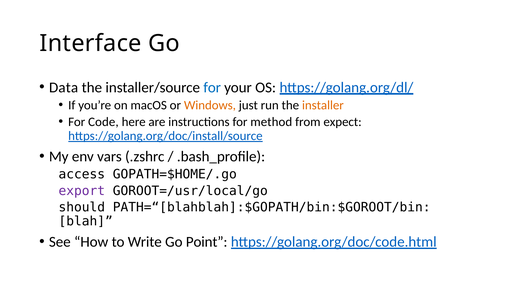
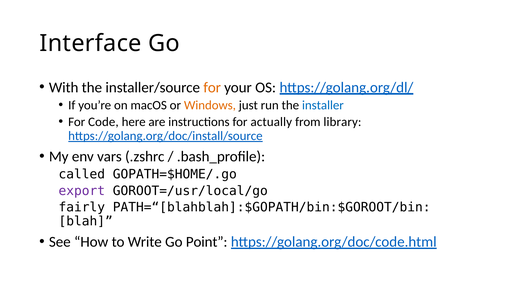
Data: Data -> With
for at (212, 87) colour: blue -> orange
installer colour: orange -> blue
method: method -> actually
expect: expect -> library
access: access -> called
should: should -> fairly
